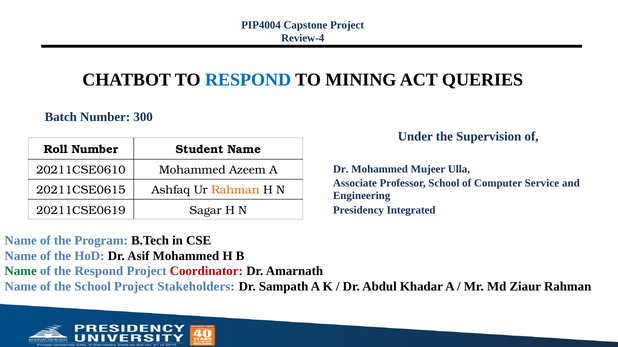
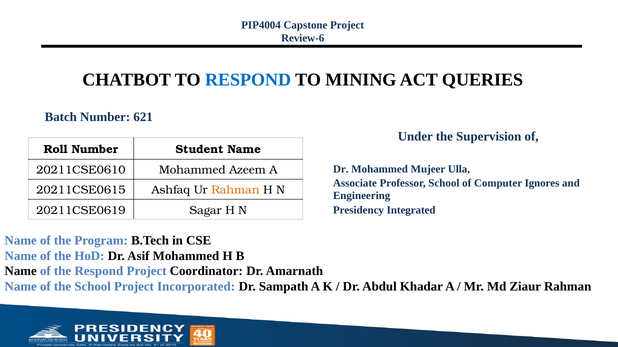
Review-4: Review-4 -> Review-6
300: 300 -> 621
Service: Service -> Ignores
Name at (21, 272) colour: green -> black
Coordinator colour: red -> black
Stakeholders: Stakeholders -> Incorporated
